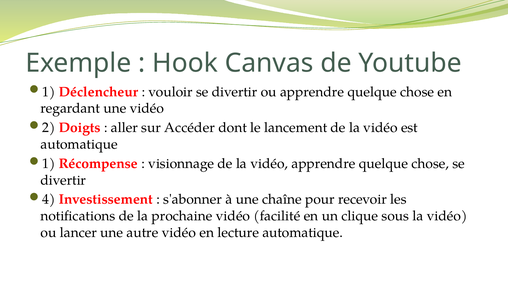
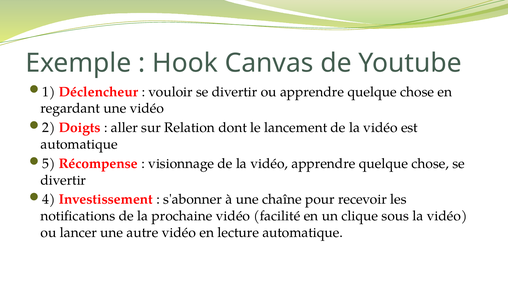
Accéder: Accéder -> Relation
1 at (49, 163): 1 -> 5
